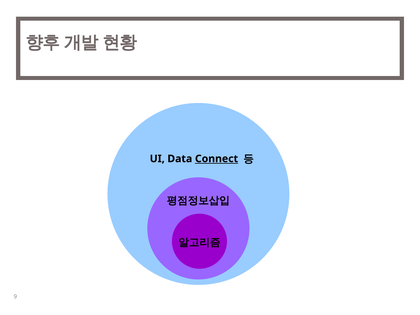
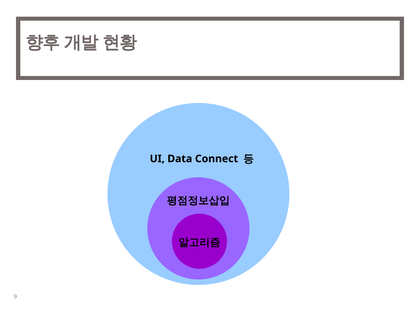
Connect underline: present -> none
